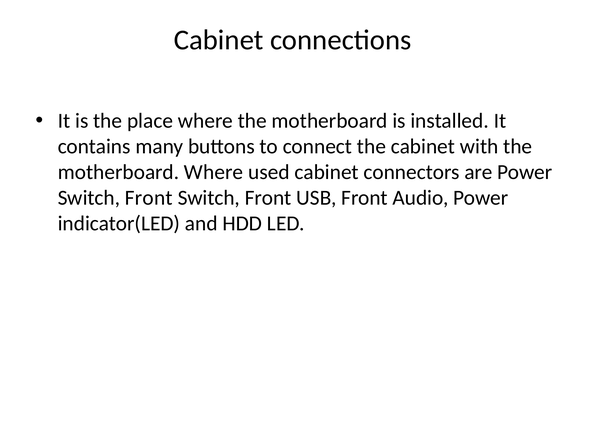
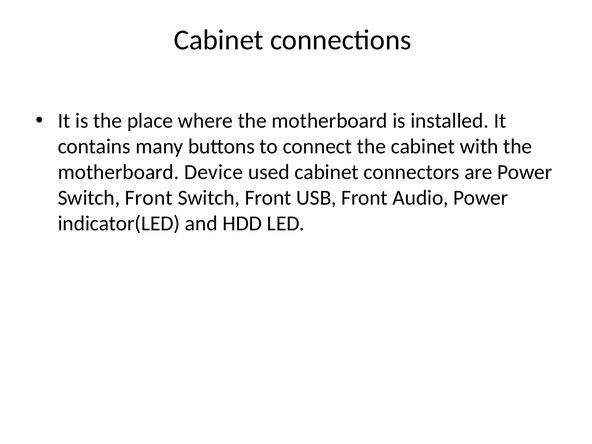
motherboard Where: Where -> Device
